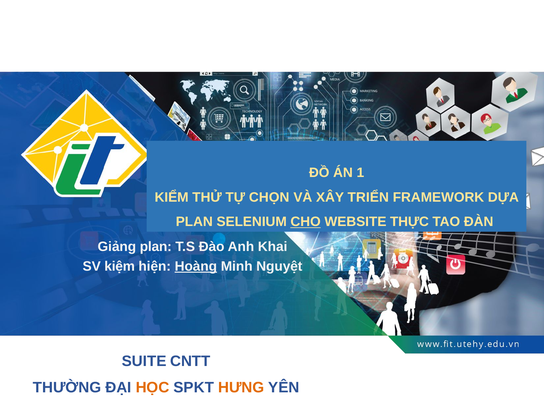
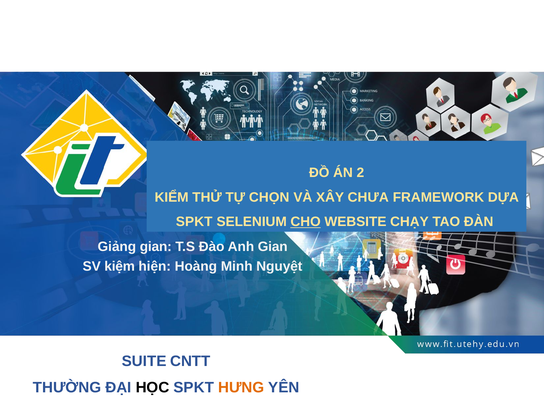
1: 1 -> 2
TRIỂN: TRIỂN -> CHƯA
PLAN at (194, 222): PLAN -> SPKT
THỰC: THỰC -> CHẠY
Giảng plan: plan -> gian
Anh Khai: Khai -> Gian
Hoàng underline: present -> none
HỌC colour: orange -> black
